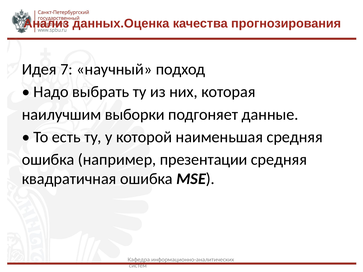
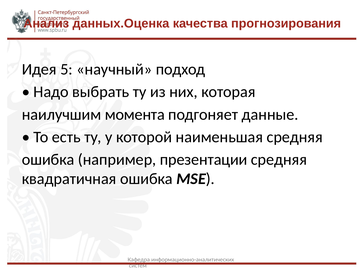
7: 7 -> 5
выборки: выборки -> момента
